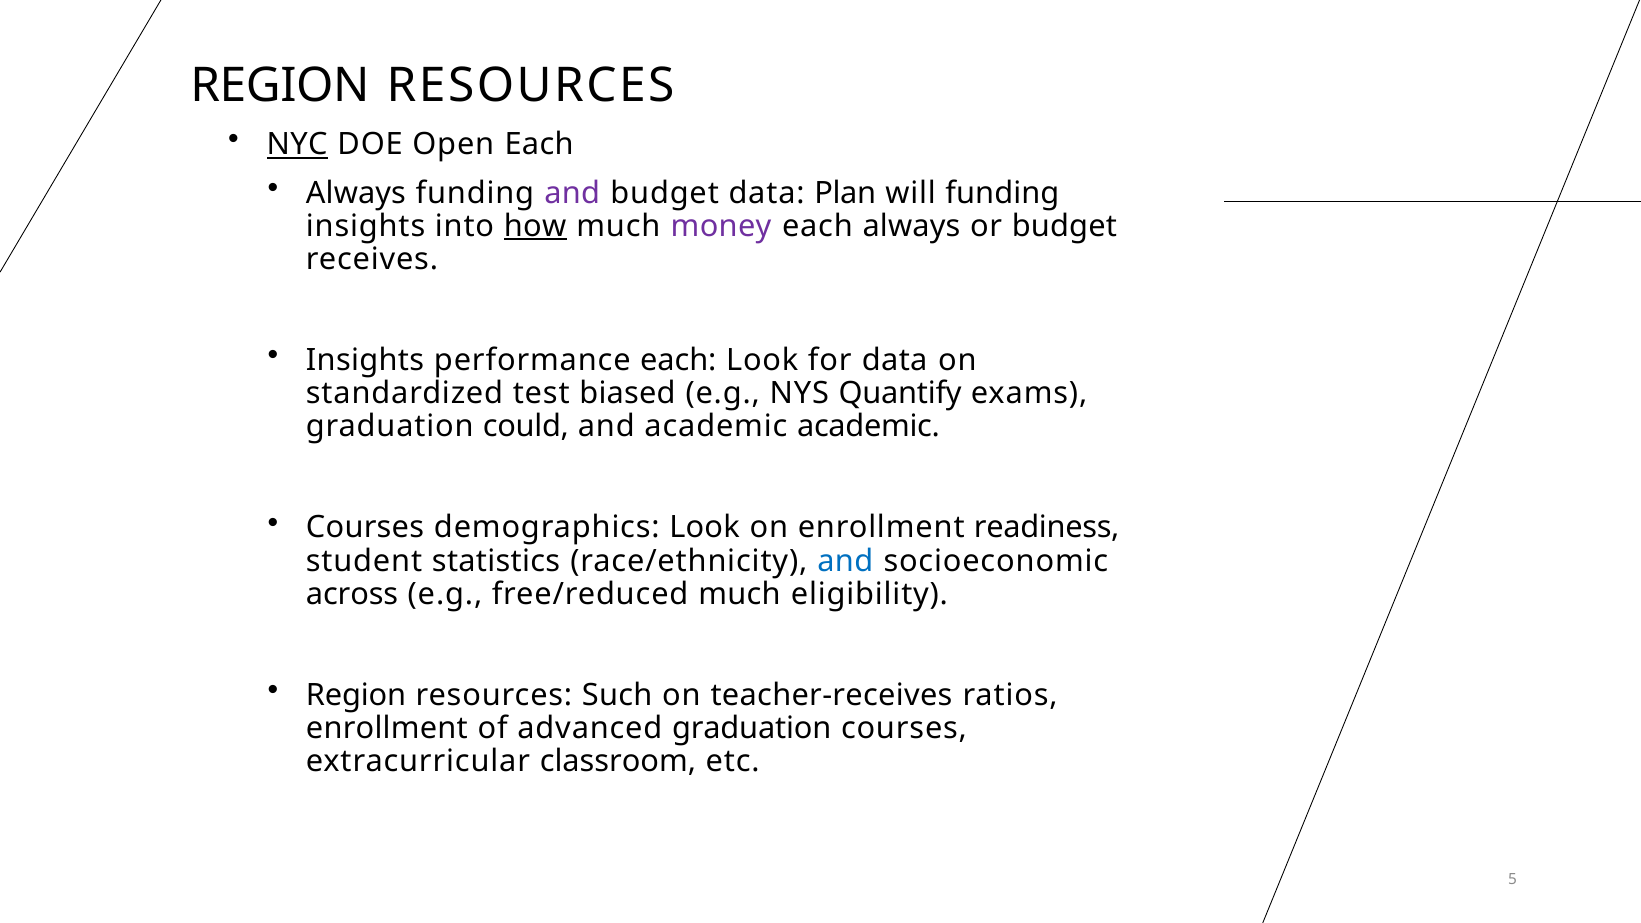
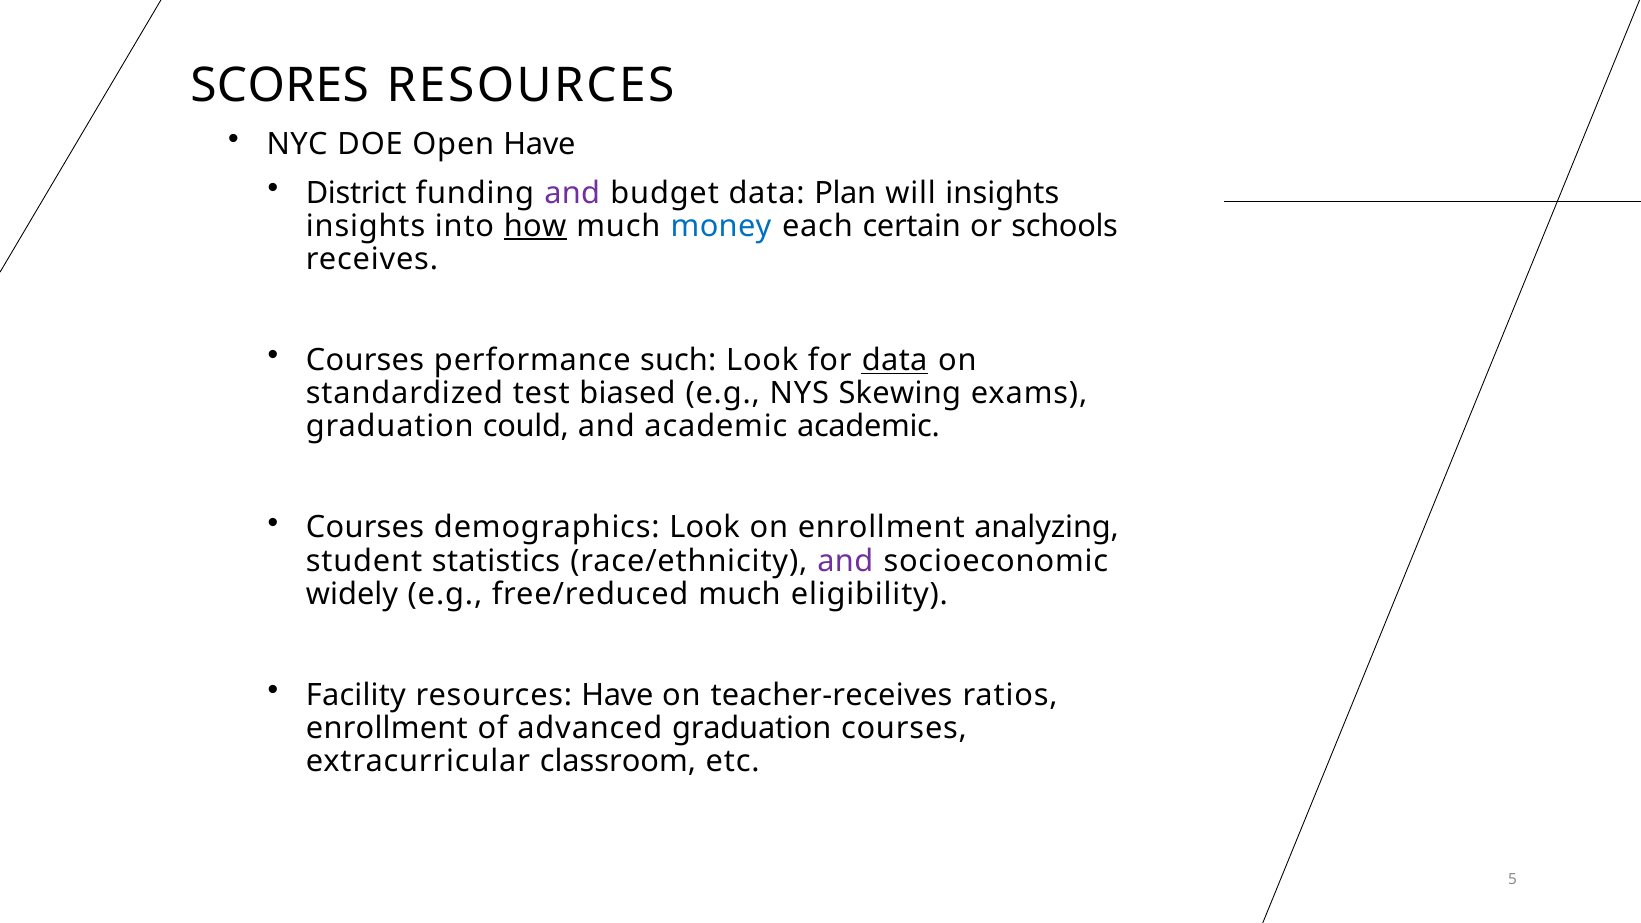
REGION at (280, 85): REGION -> SCORES
NYC underline: present -> none
Open Each: Each -> Have
Always at (356, 193): Always -> District
will funding: funding -> insights
money colour: purple -> blue
each always: always -> certain
or budget: budget -> schools
Insights at (365, 360): Insights -> Courses
performance each: each -> such
data at (895, 360) underline: none -> present
Quantify: Quantify -> Skewing
readiness: readiness -> analyzing
and at (845, 561) colour: blue -> purple
across: across -> widely
Region at (356, 695): Region -> Facility
resources Such: Such -> Have
